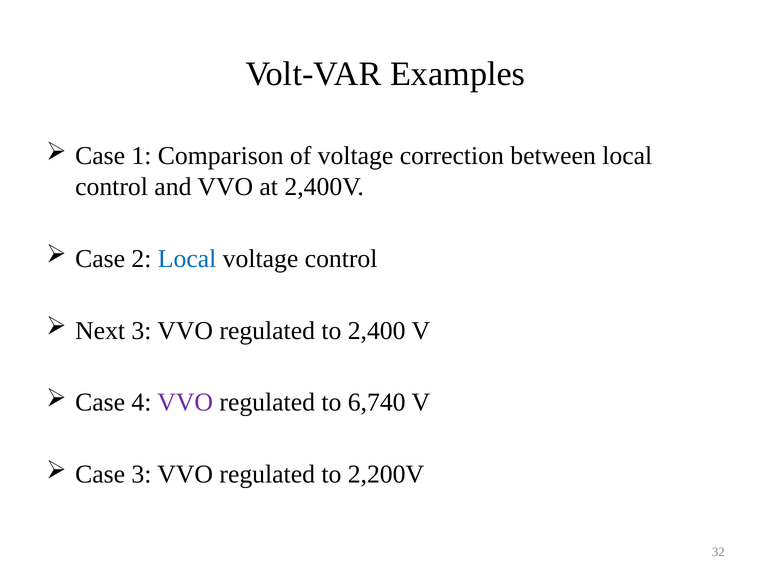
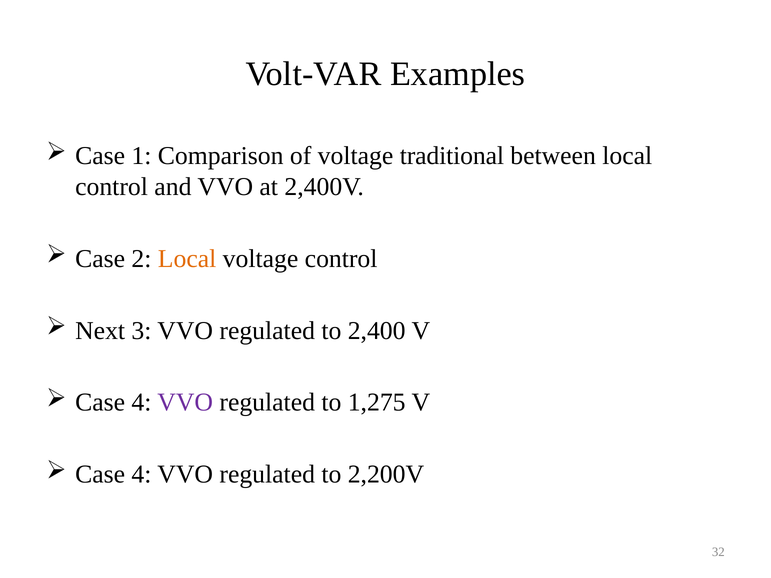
correction: correction -> traditional
Local at (187, 259) colour: blue -> orange
6,740: 6,740 -> 1,275
3 at (141, 475): 3 -> 4
